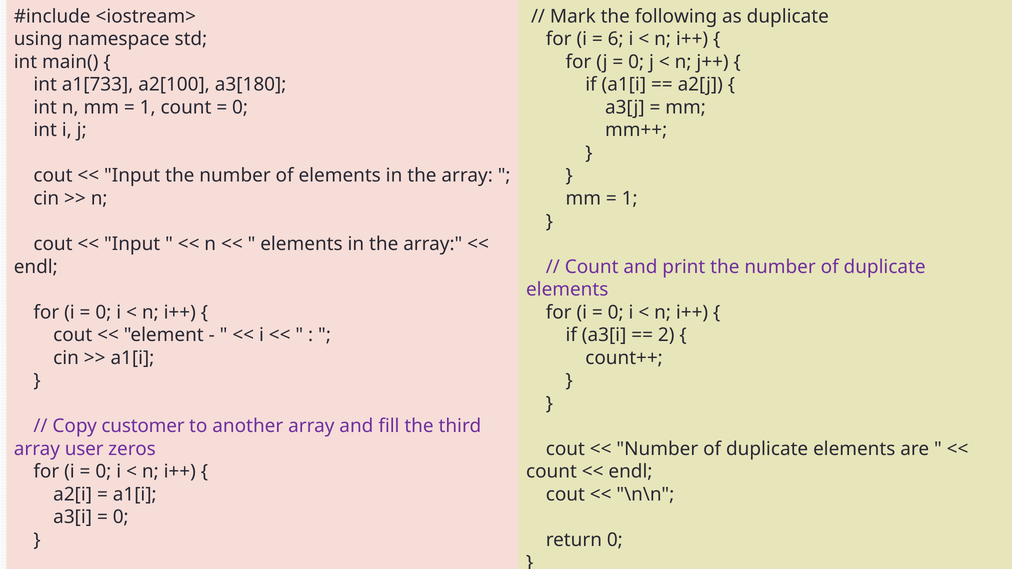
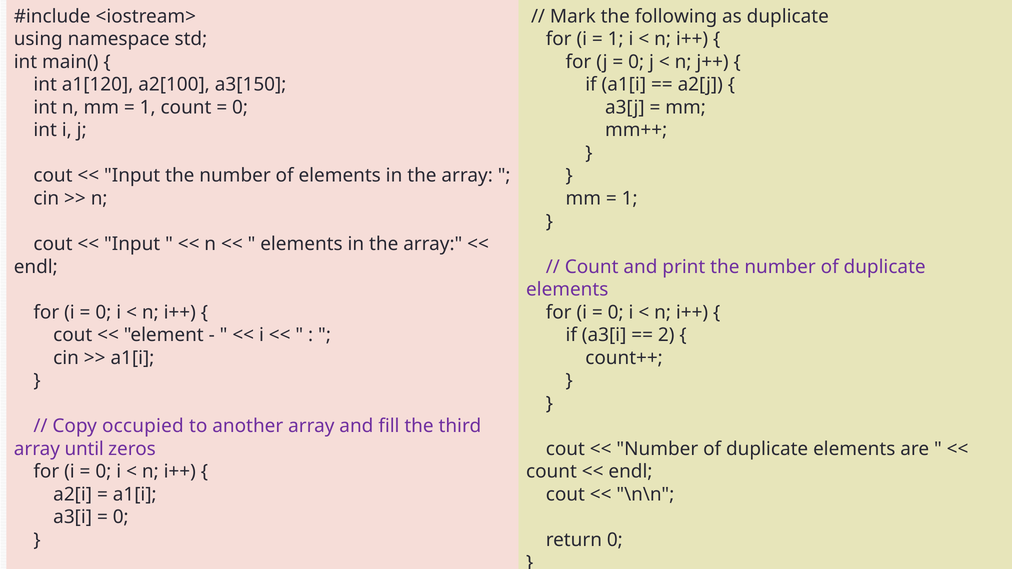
6 at (616, 39): 6 -> 1
a1[733: a1[733 -> a1[120
a3[180: a3[180 -> a3[150
customer: customer -> occupied
user: user -> until
